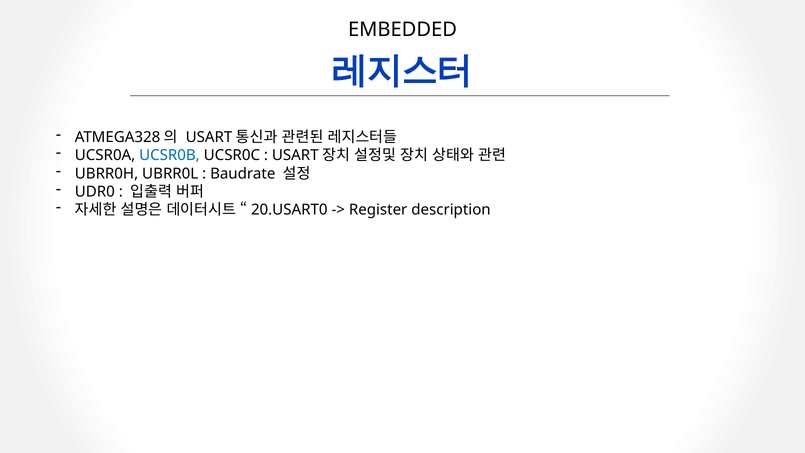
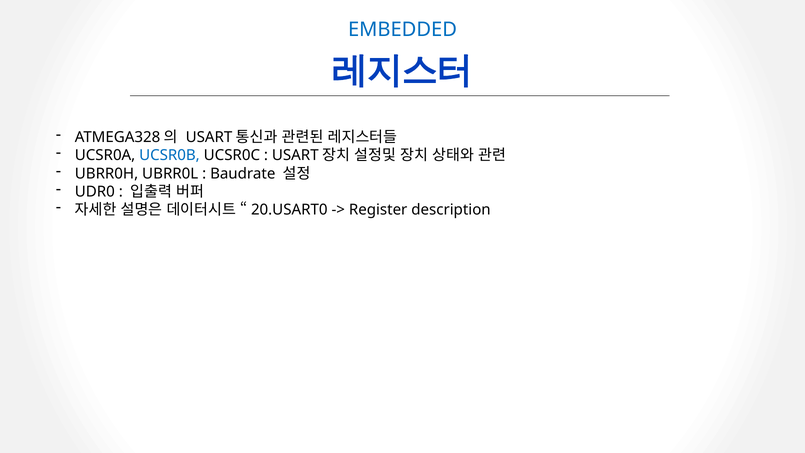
EMBEDDED colour: black -> blue
